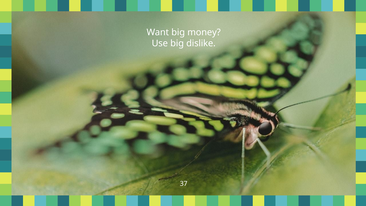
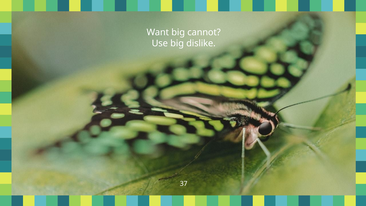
money: money -> cannot
